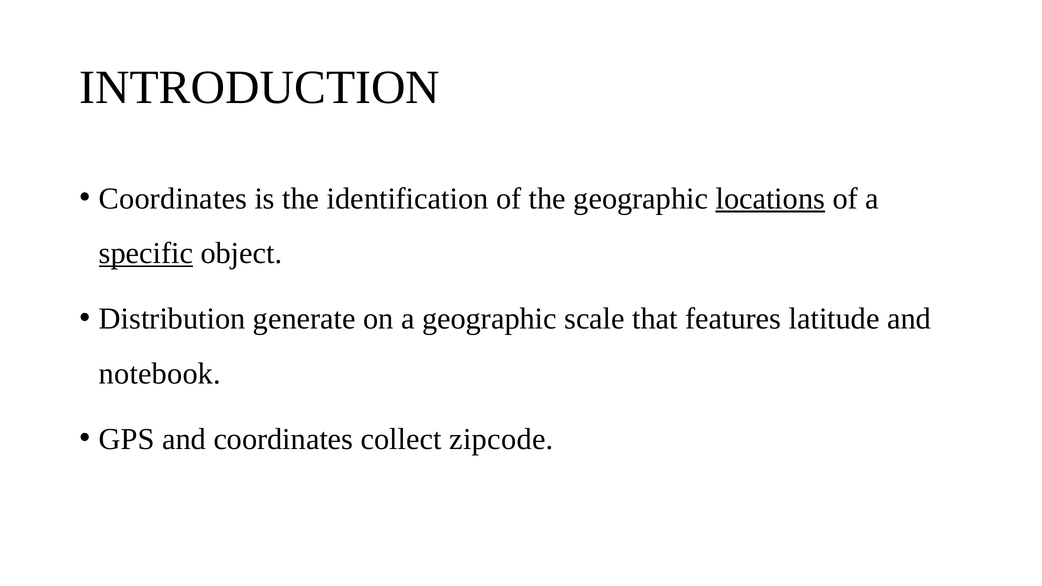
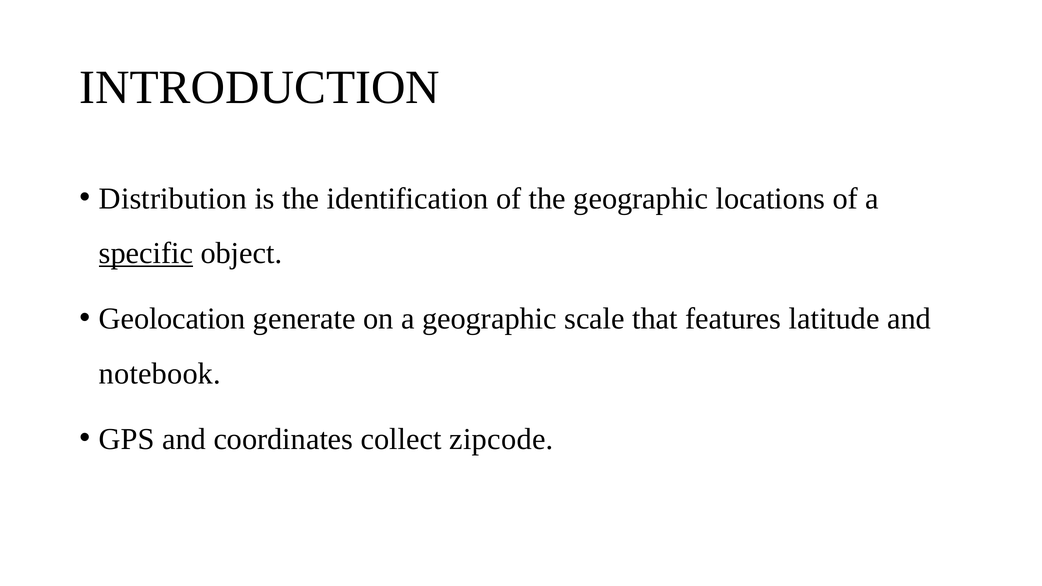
Coordinates at (173, 199): Coordinates -> Distribution
locations underline: present -> none
Distribution: Distribution -> Geolocation
